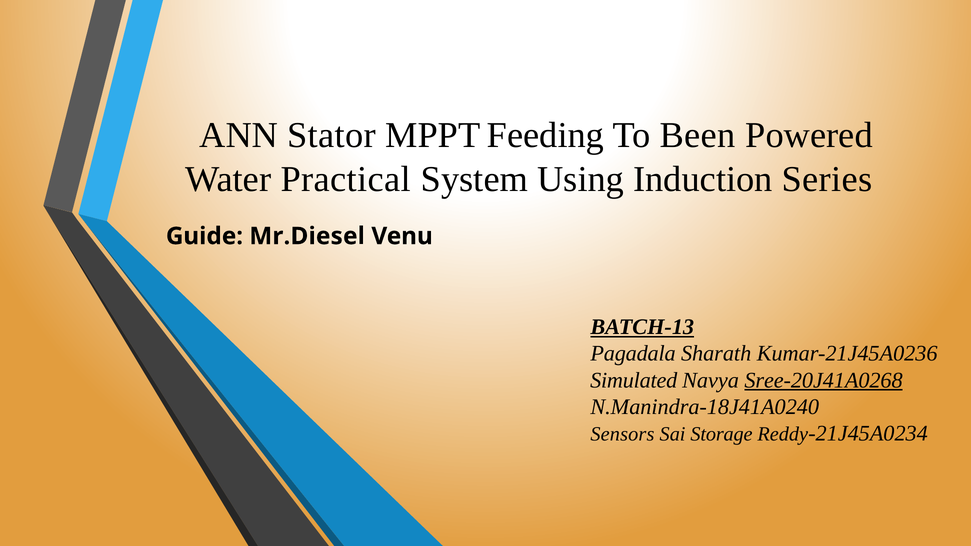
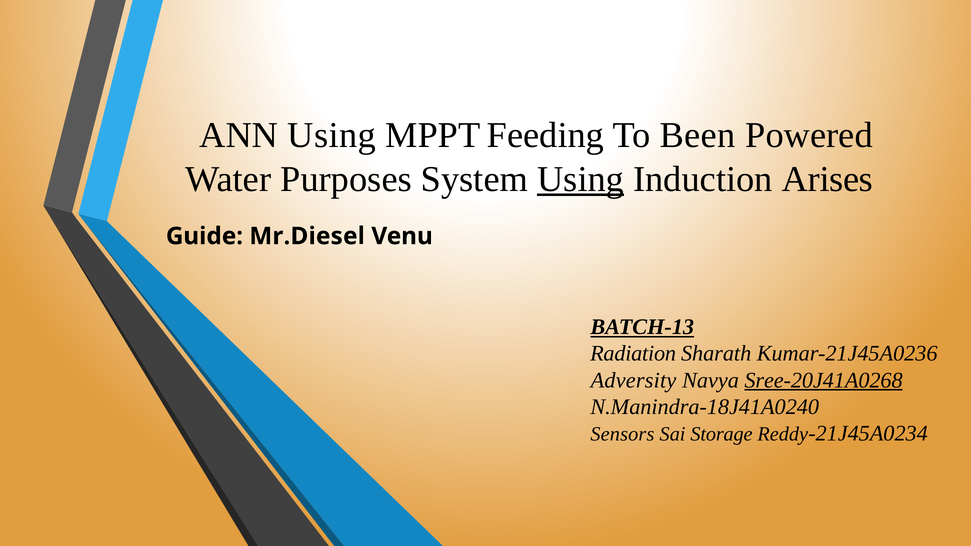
ANN Stator: Stator -> Using
Practical: Practical -> Purposes
Using at (581, 179) underline: none -> present
Series: Series -> Arises
Pagadala: Pagadala -> Radiation
Simulated: Simulated -> Adversity
